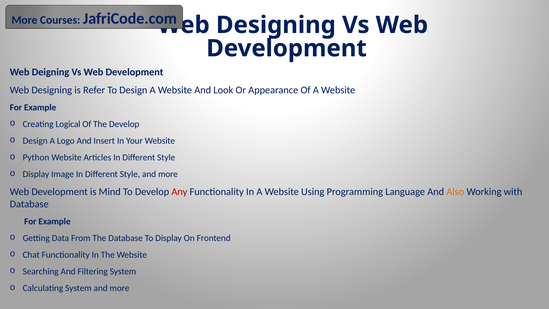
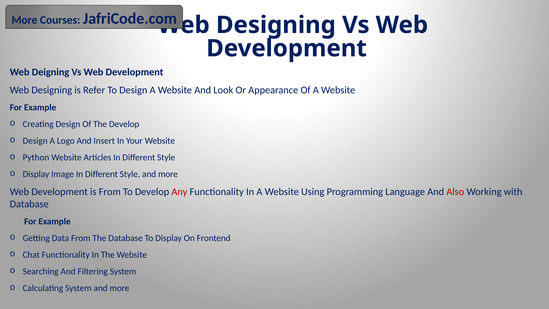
Creating Logical: Logical -> Design
is Mind: Mind -> From
Also colour: orange -> red
